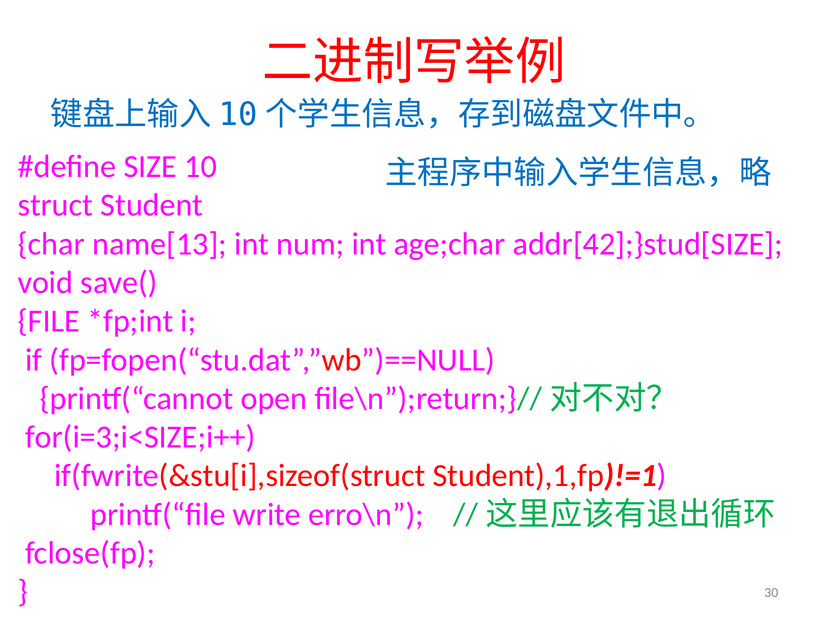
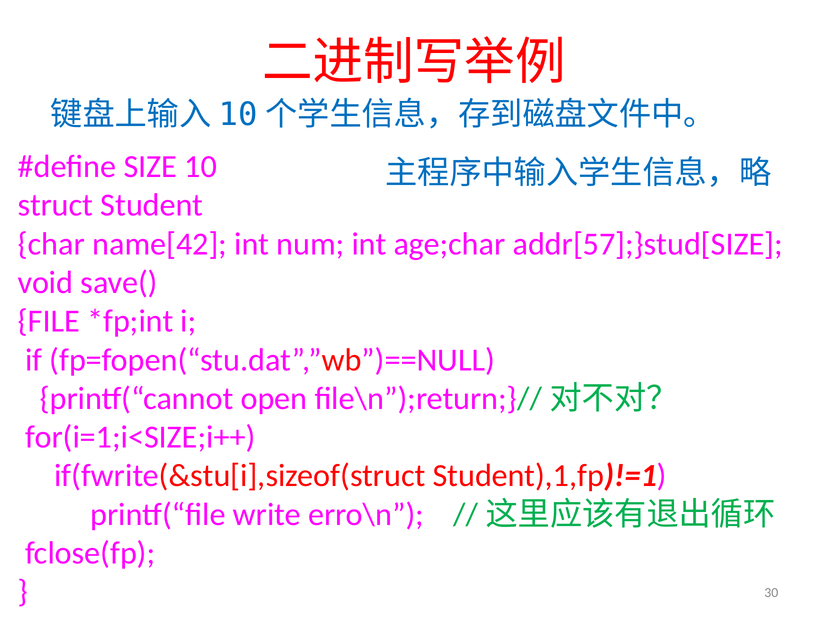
name[13: name[13 -> name[42
addr[42];}stud[SIZE: addr[42];}stud[SIZE -> addr[57];}stud[SIZE
for(i=3;i<SIZE;i++: for(i=3;i<SIZE;i++ -> for(i=1;i<SIZE;i++
